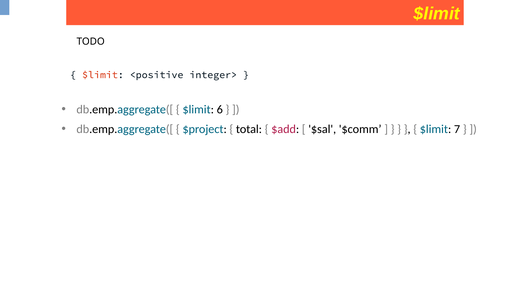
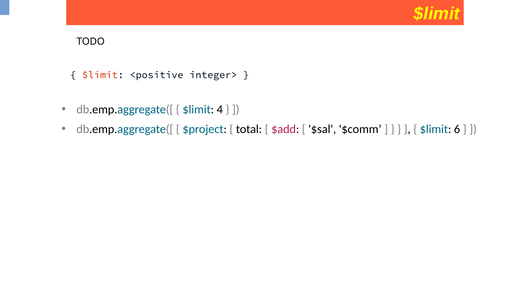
6: 6 -> 4
7: 7 -> 6
